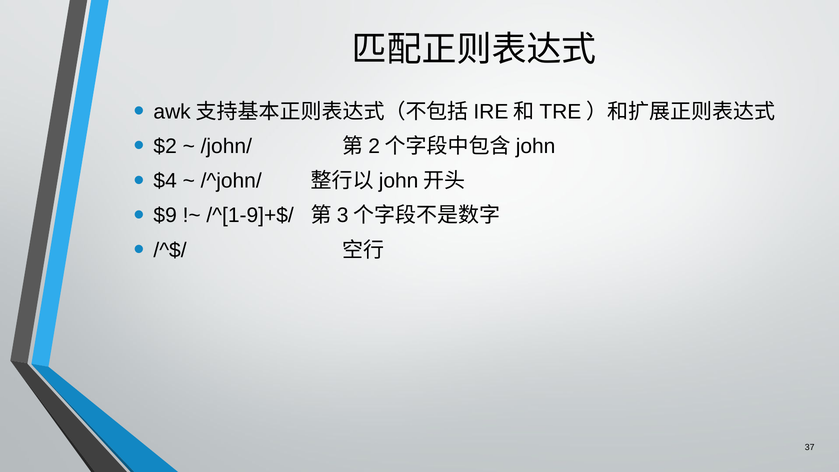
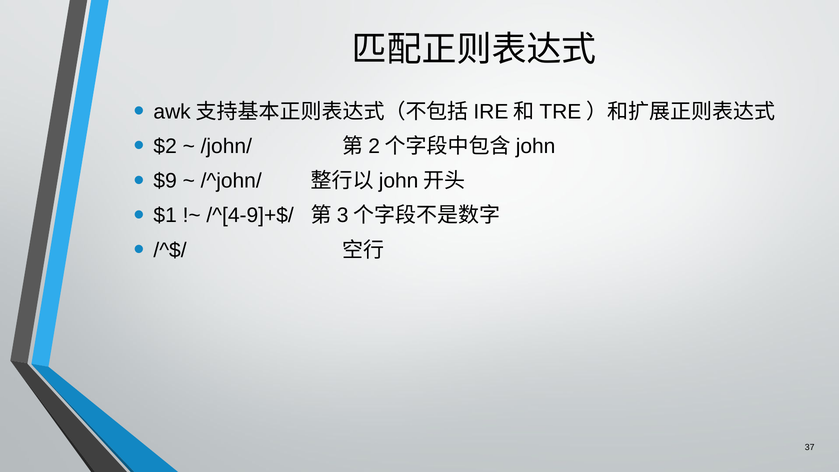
$4: $4 -> $9
$9: $9 -> $1
/^[1-9]+$/: /^[1-9]+$/ -> /^[4-9]+$/
